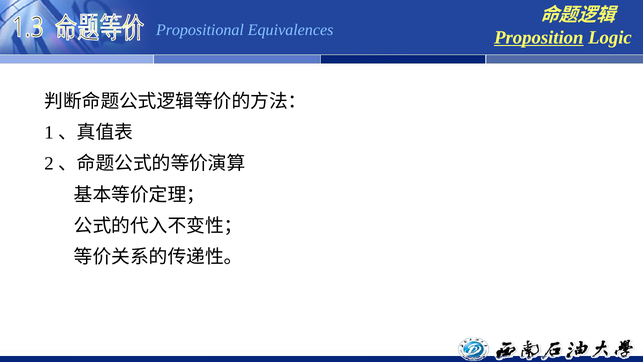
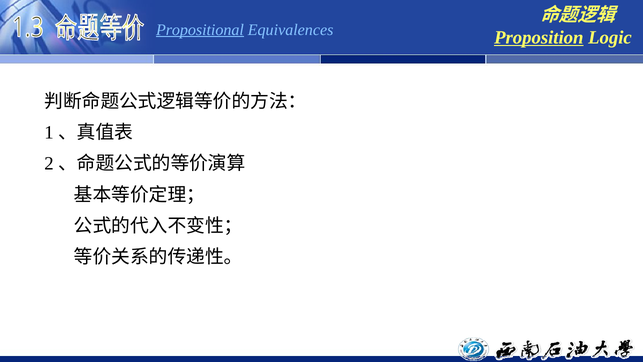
Propositional underline: none -> present
